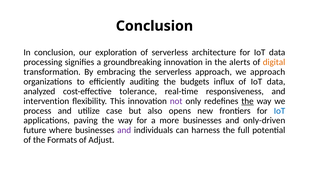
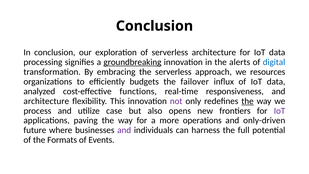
groundbreaking underline: none -> present
digital colour: orange -> blue
we approach: approach -> resources
auditing: auditing -> budgets
budgets: budgets -> failover
tolerance: tolerance -> functions
intervention at (46, 101): intervention -> architecture
IoT at (280, 111) colour: blue -> purple
more businesses: businesses -> operations
Adjust: Adjust -> Events
